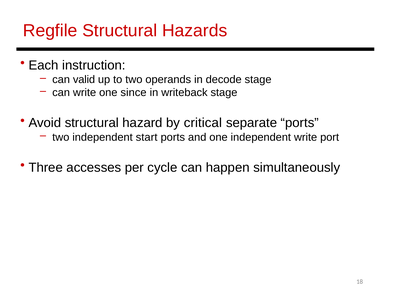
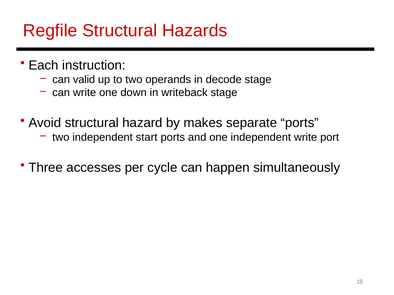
since: since -> down
critical: critical -> makes
